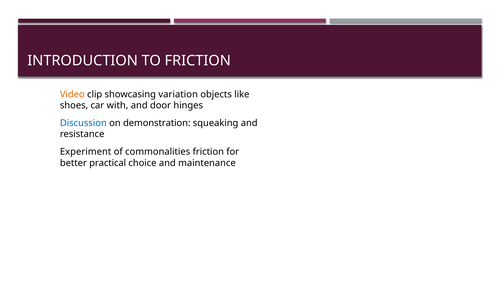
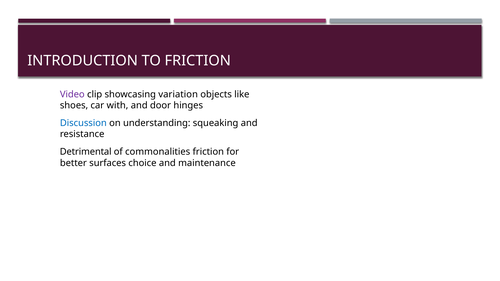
Video colour: orange -> purple
demonstration: demonstration -> understanding
Experiment: Experiment -> Detrimental
practical: practical -> surfaces
